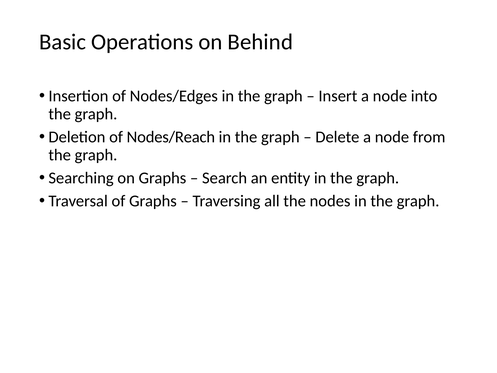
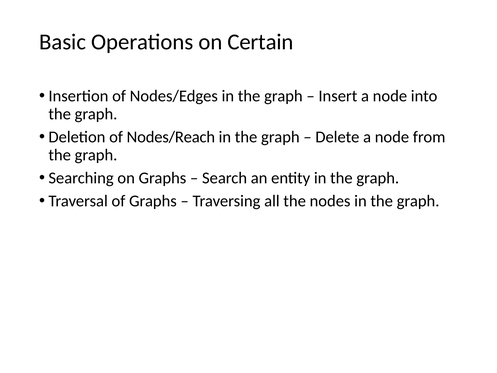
Behind: Behind -> Certain
